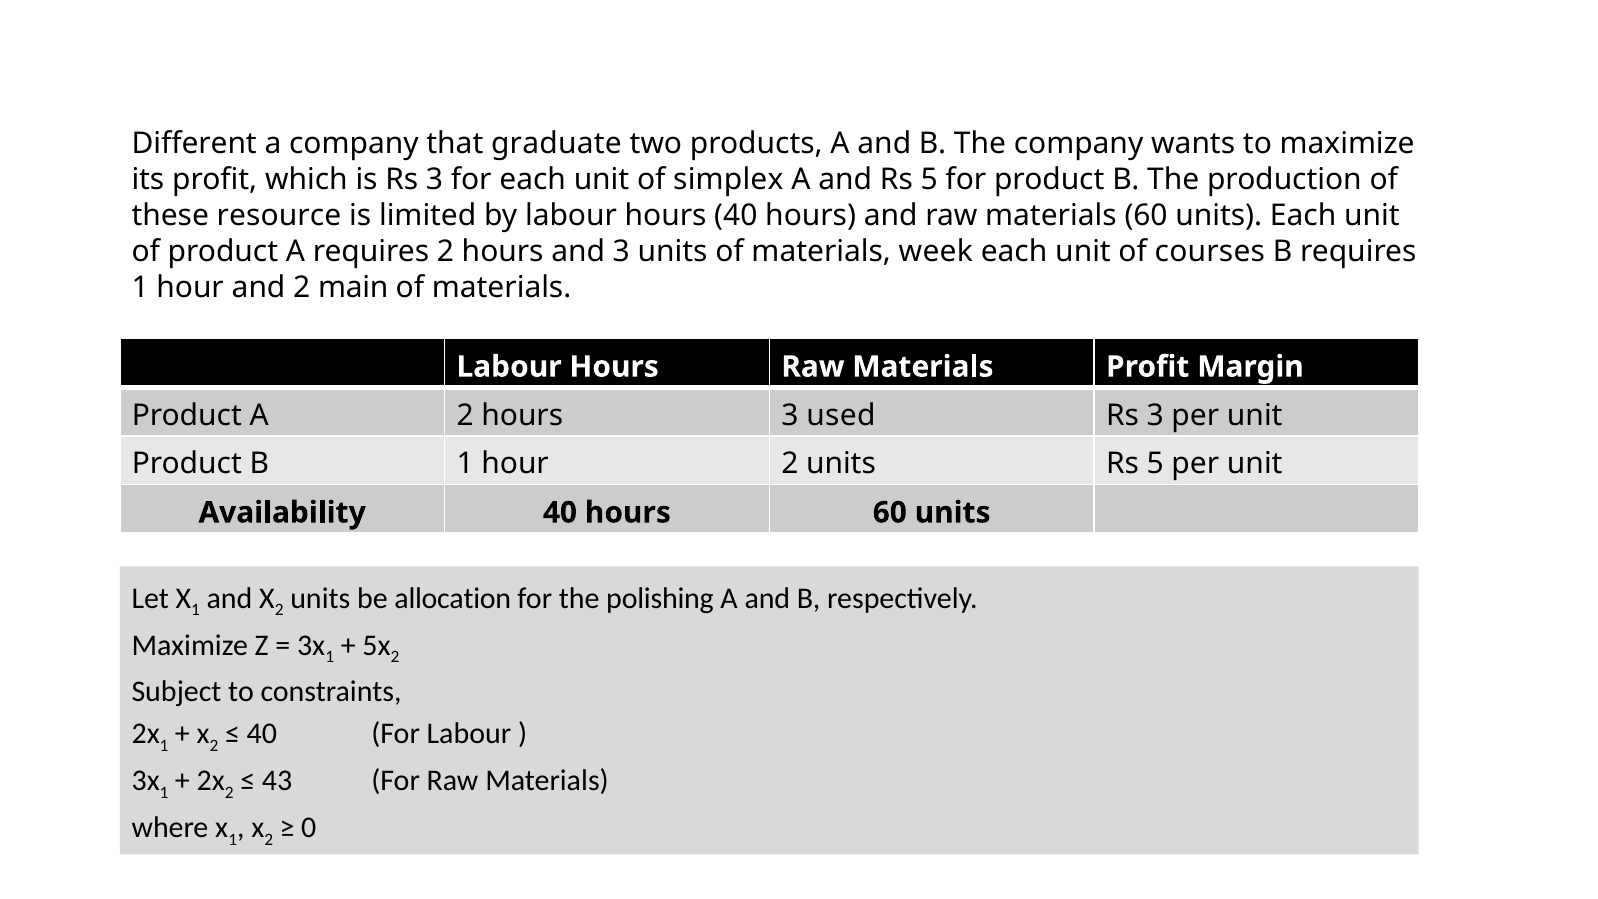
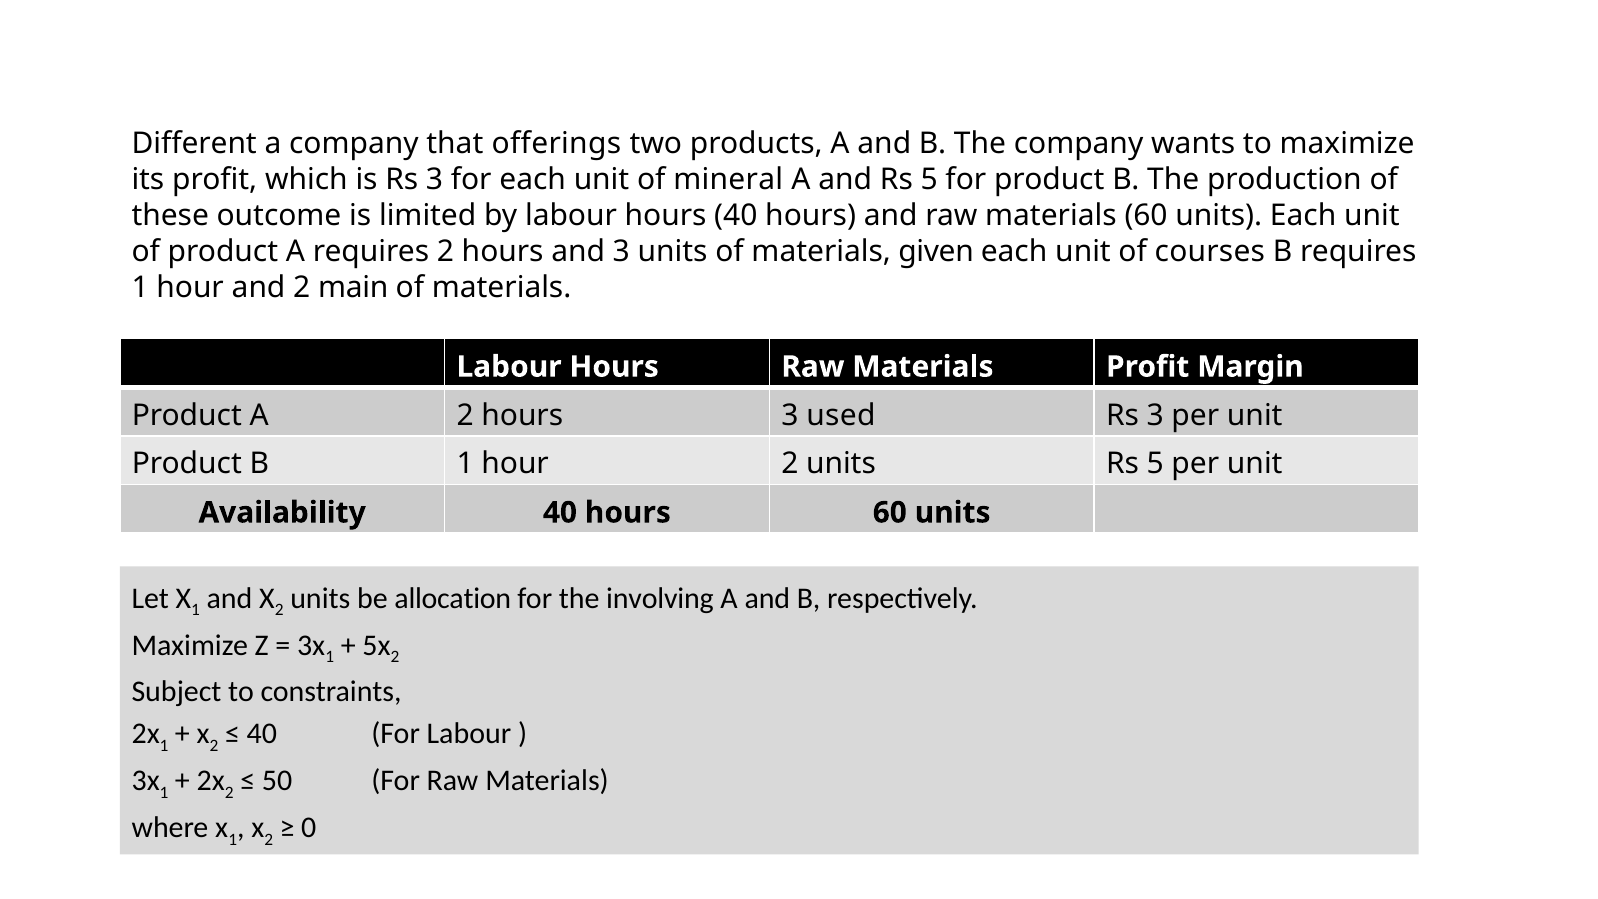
graduate: graduate -> offerings
simplex: simplex -> mineral
resource: resource -> outcome
week: week -> given
polishing: polishing -> involving
43: 43 -> 50
